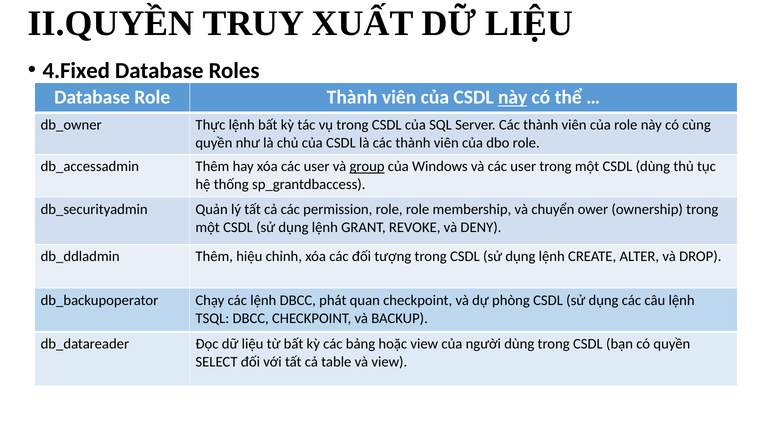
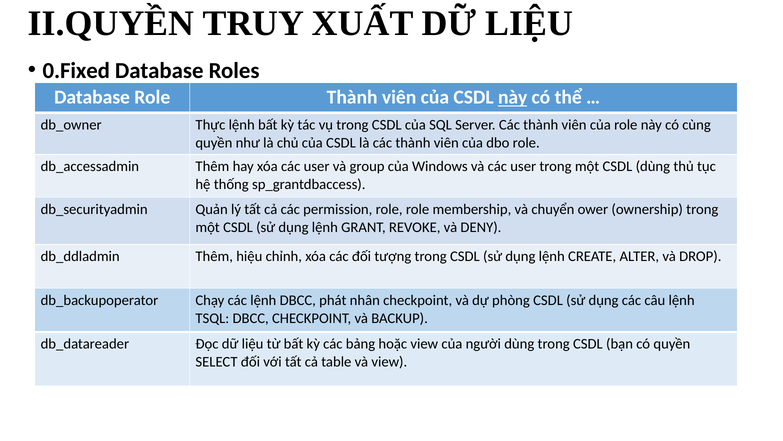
4.Fixed: 4.Fixed -> 0.Fixed
group underline: present -> none
quan: quan -> nhân
